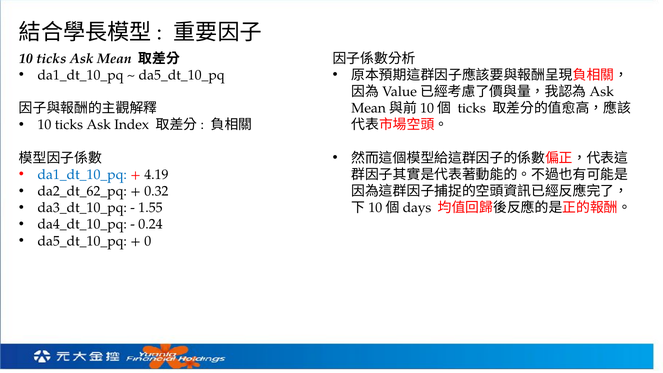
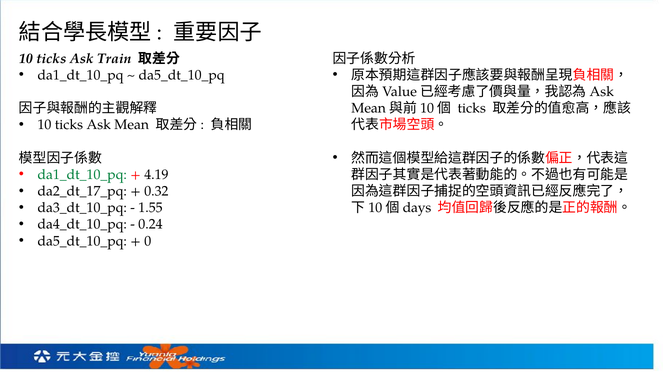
ticks Ask Mean: Mean -> Train
ticks Ask Index: Index -> Mean
da1_dt_10_pq at (82, 175) colour: blue -> green
da2_dt_62_pq: da2_dt_62_pq -> da2_dt_17_pq
